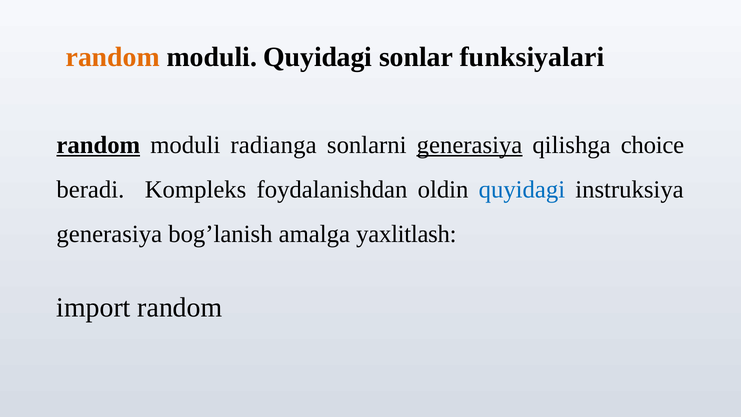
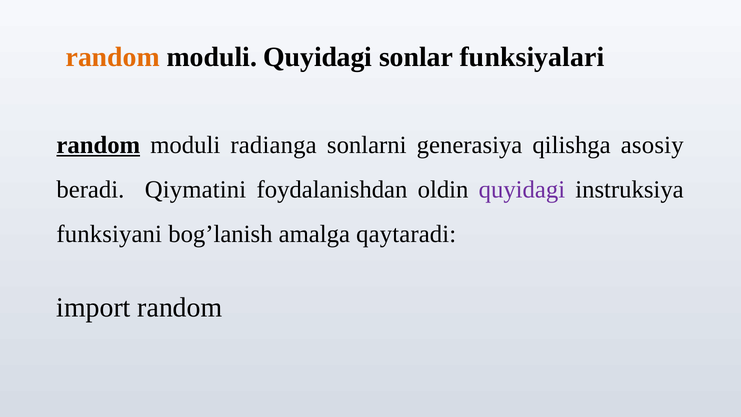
generasiya at (470, 145) underline: present -> none
choice: choice -> asosiy
Kompleks: Kompleks -> Qiymatini
quyidagi at (522, 190) colour: blue -> purple
generasiya at (109, 234): generasiya -> funksiyani
yaxlitlash: yaxlitlash -> qaytaradi
